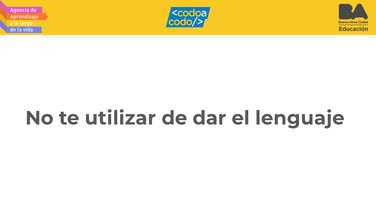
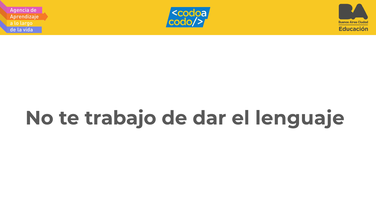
utilizar: utilizar -> trabajo
